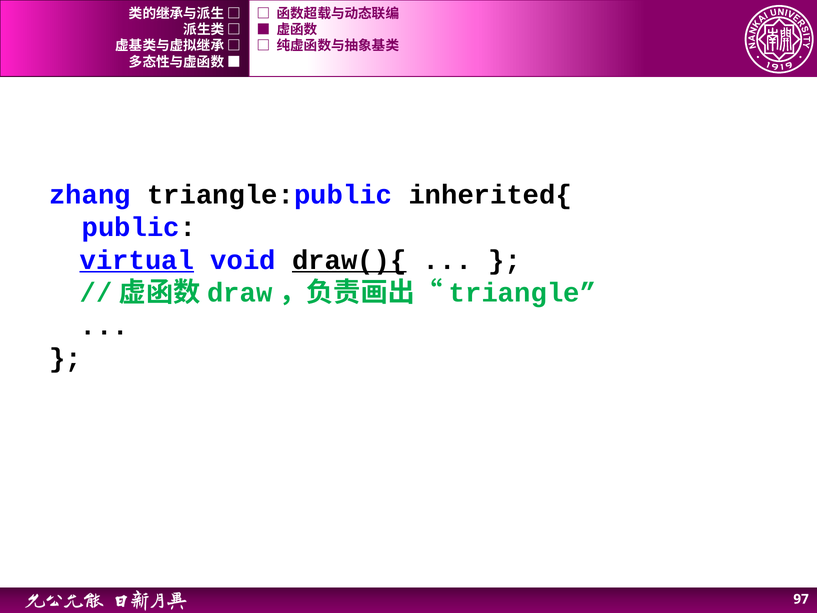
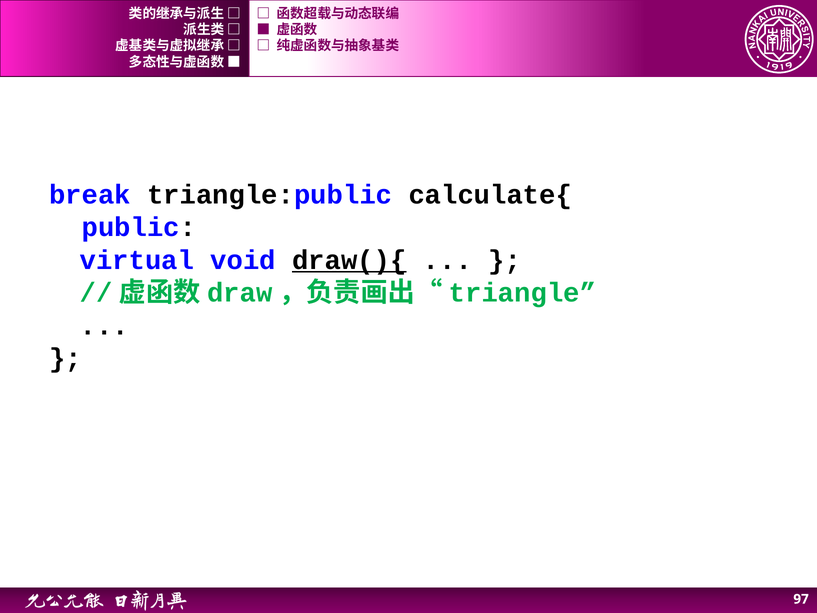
zhang: zhang -> break
inherited{: inherited{ -> calculate{
virtual underline: present -> none
